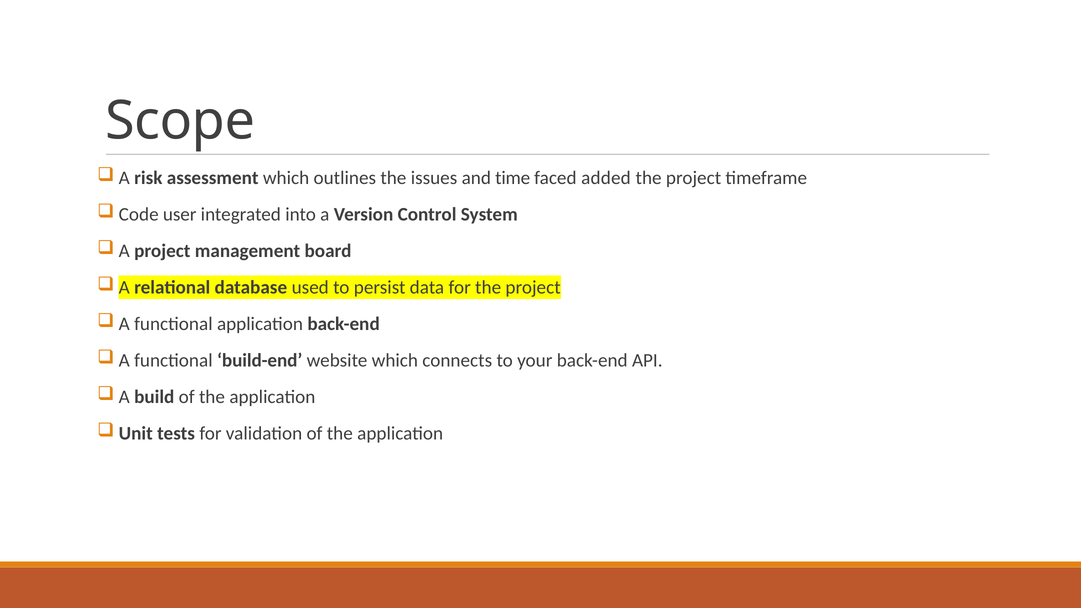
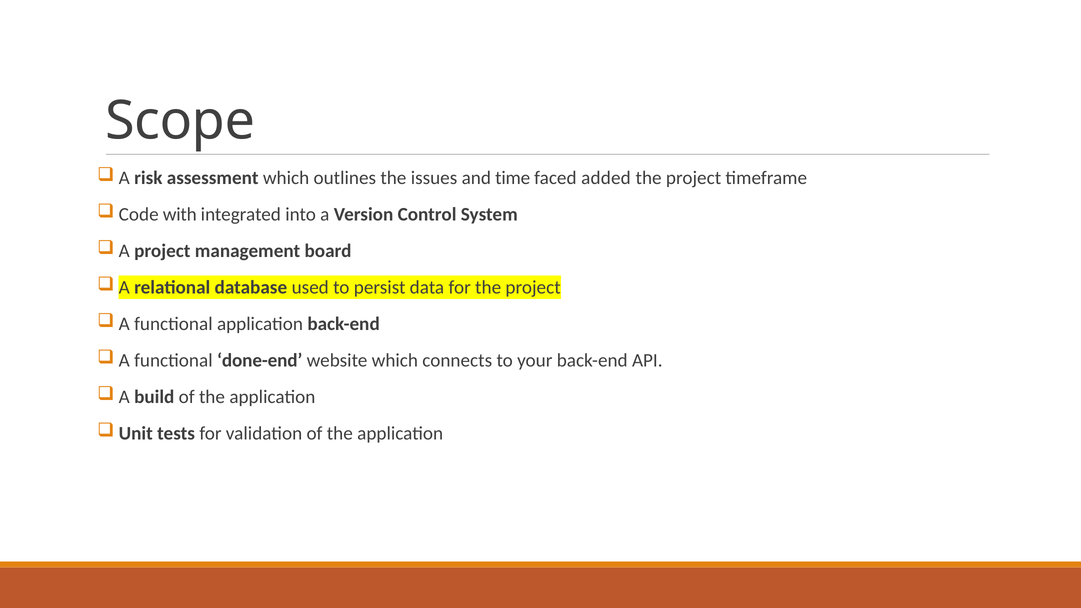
user: user -> with
build-end: build-end -> done-end
